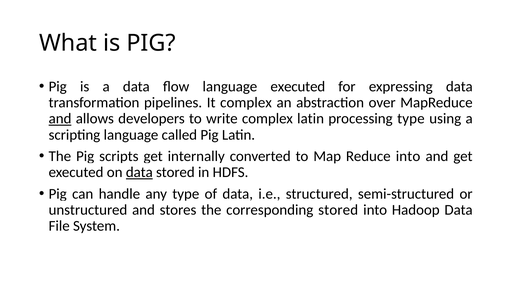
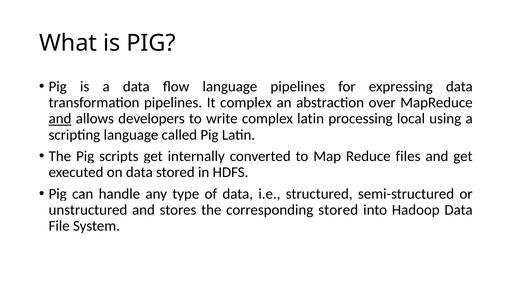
language executed: executed -> pipelines
processing type: type -> local
Reduce into: into -> files
data at (139, 172) underline: present -> none
